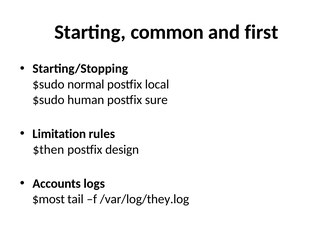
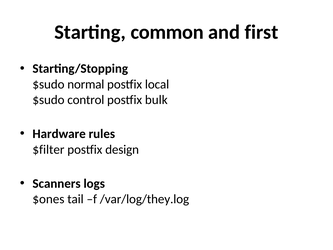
human: human -> control
sure: sure -> bulk
Limitation: Limitation -> Hardware
$then: $then -> $filter
Accounts: Accounts -> Scanners
$most: $most -> $ones
